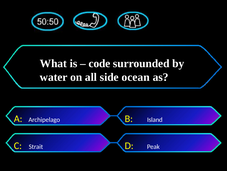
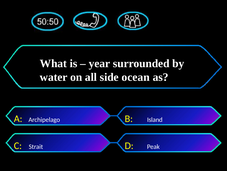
code: code -> year
